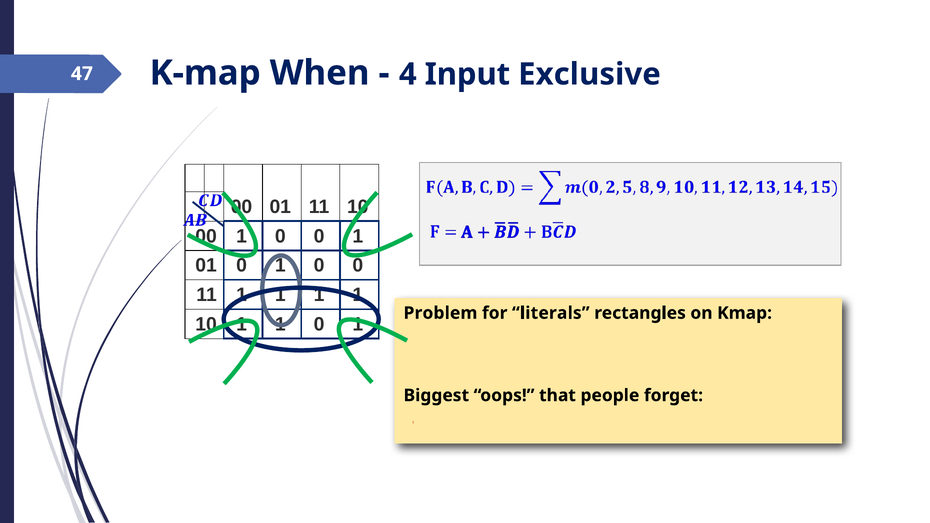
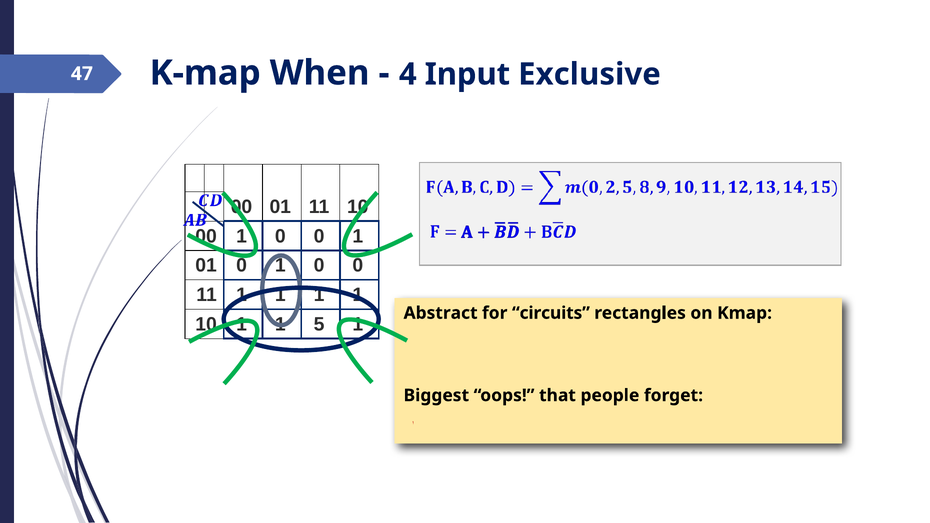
0 at (319, 324): 0 -> 5
Problem: Problem -> Abstract
literals: literals -> circuits
